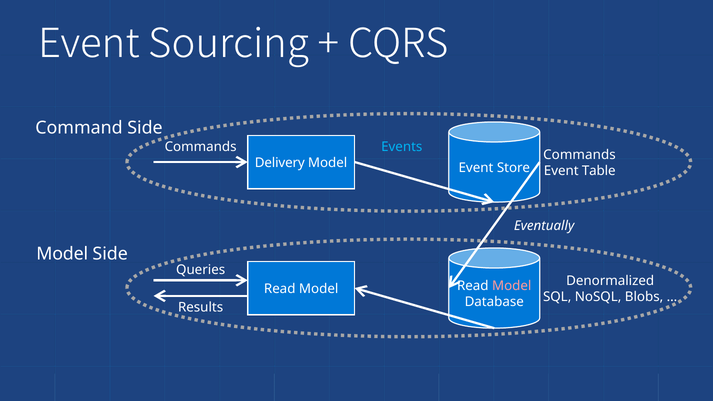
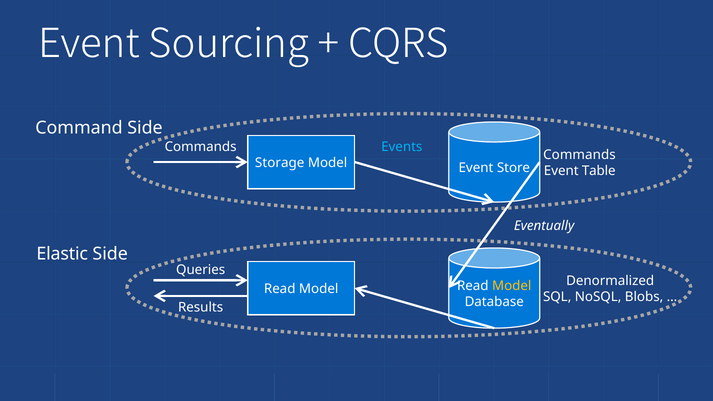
Delivery: Delivery -> Storage
Model at (62, 254): Model -> Elastic
Model at (512, 286) colour: pink -> yellow
